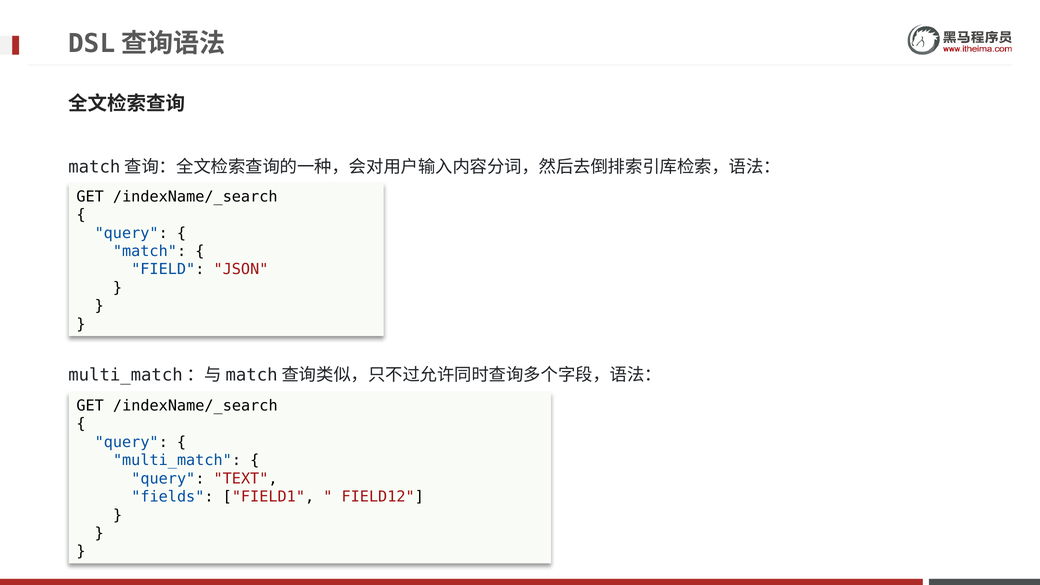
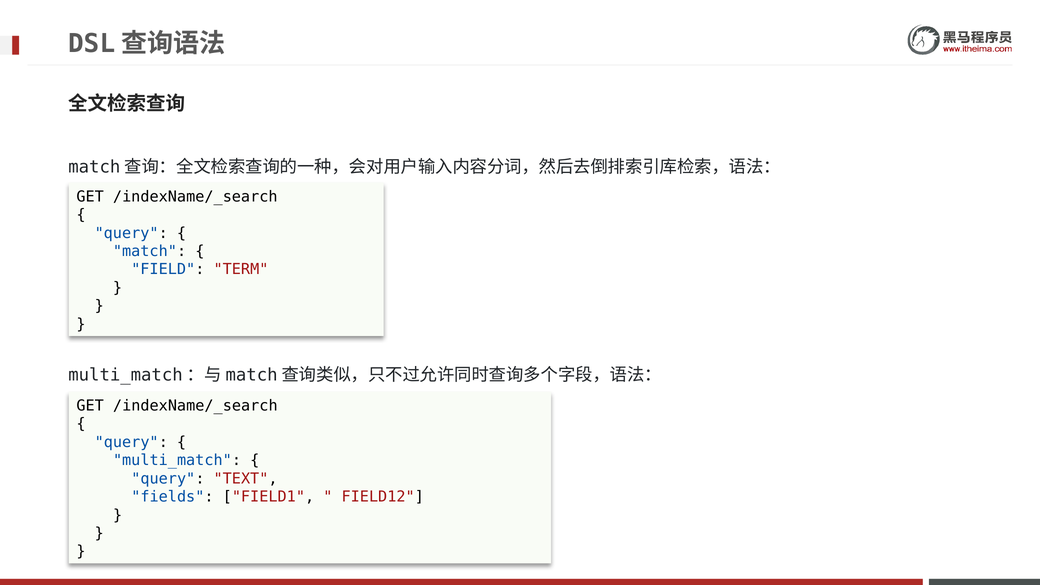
JSON: JSON -> TERM
